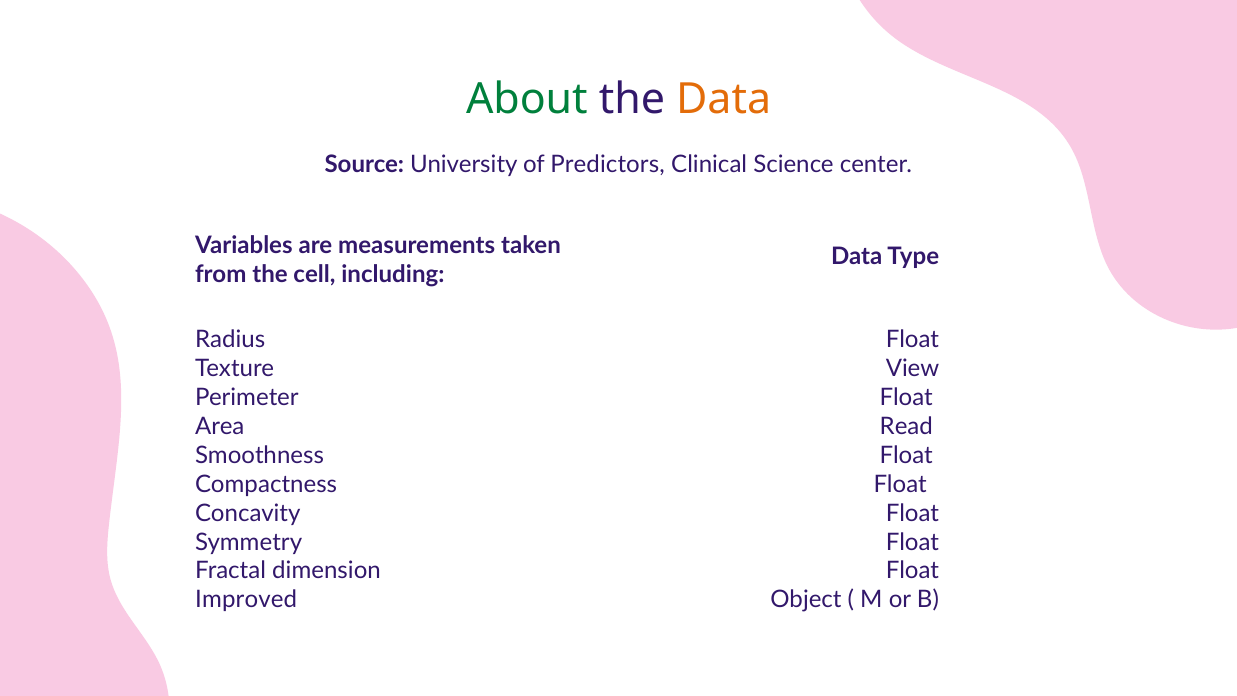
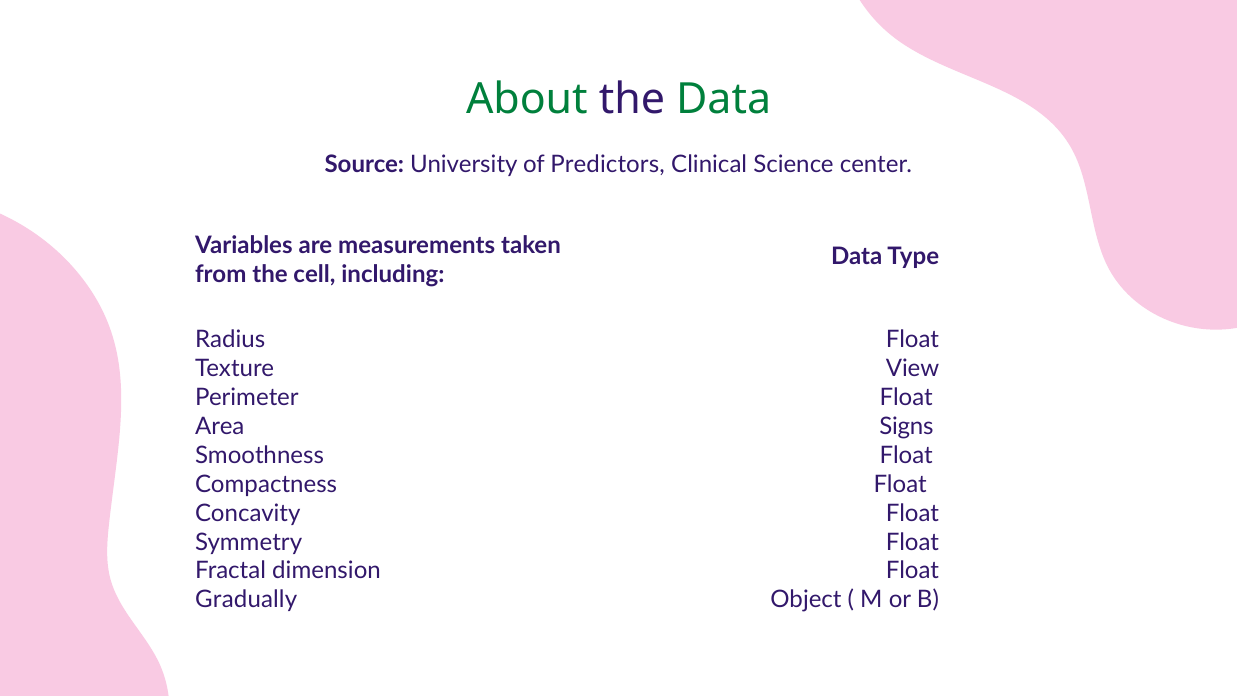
Data at (724, 100) colour: orange -> green
Read: Read -> Signs
Improved: Improved -> Gradually
